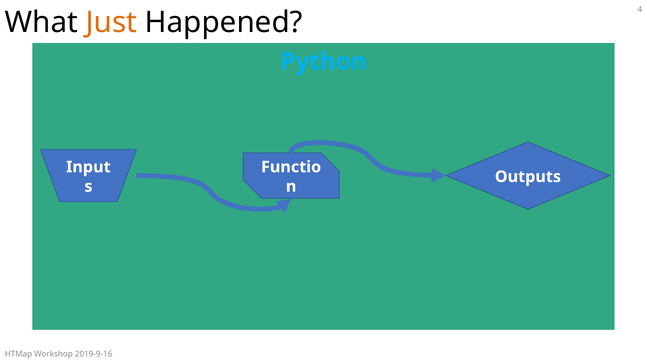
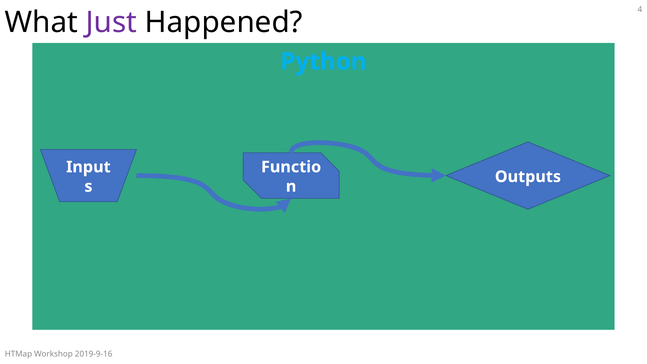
Just colour: orange -> purple
